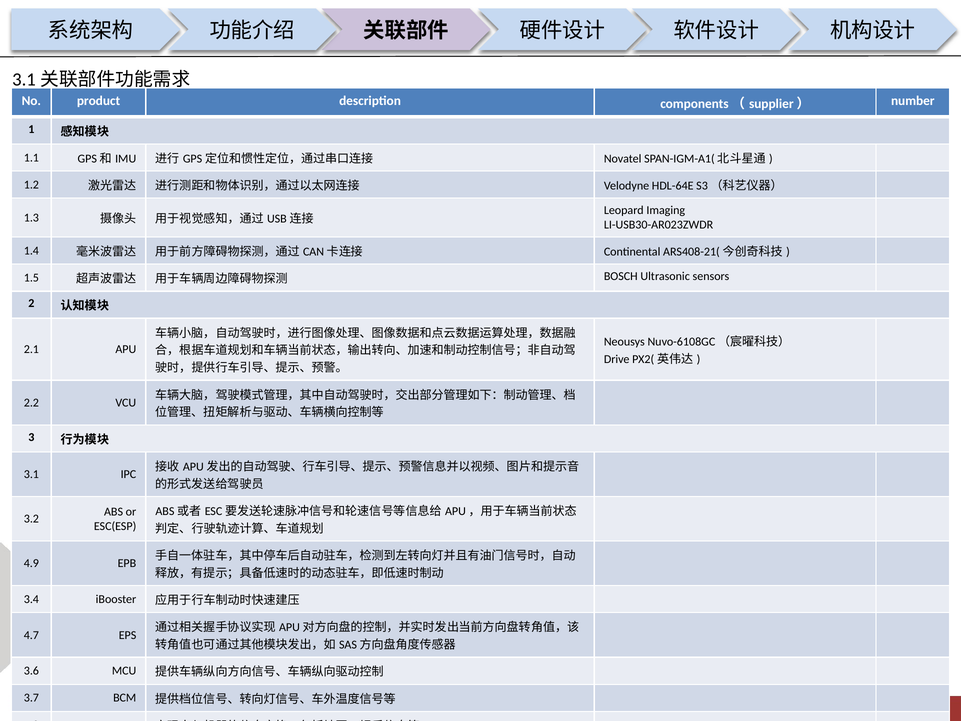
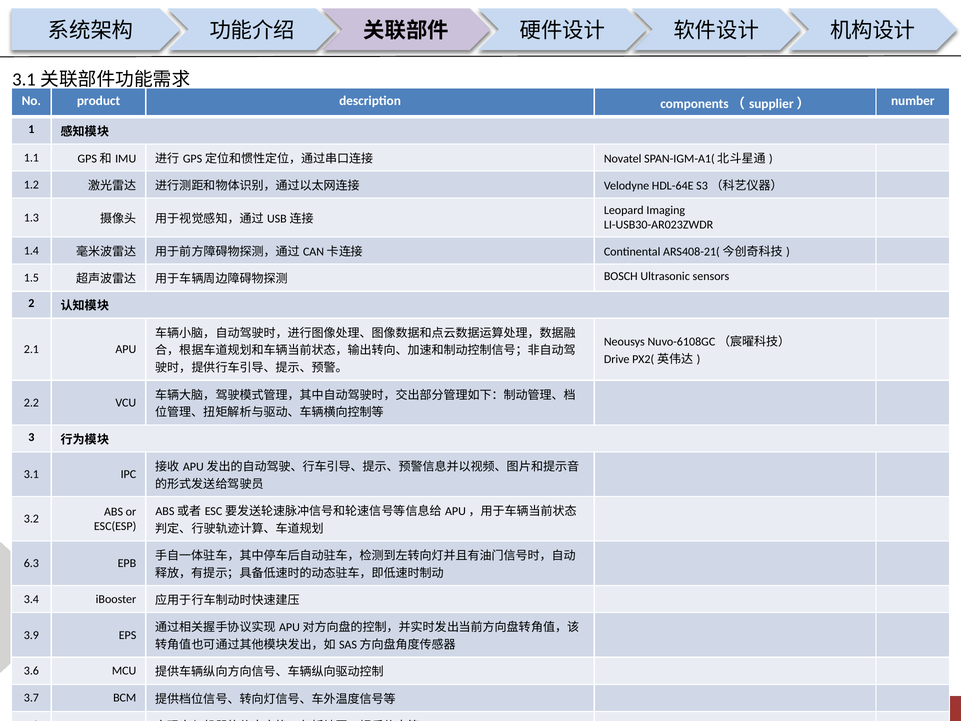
4.9: 4.9 -> 6.3
4.7: 4.7 -> 3.9
